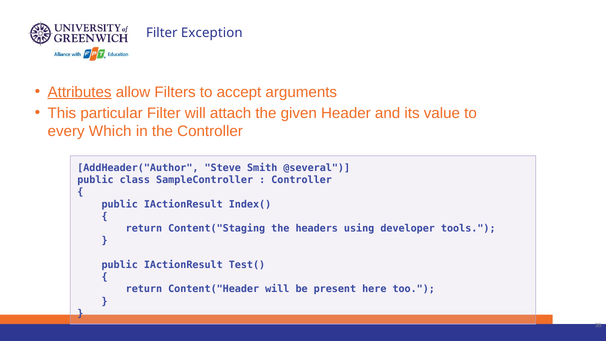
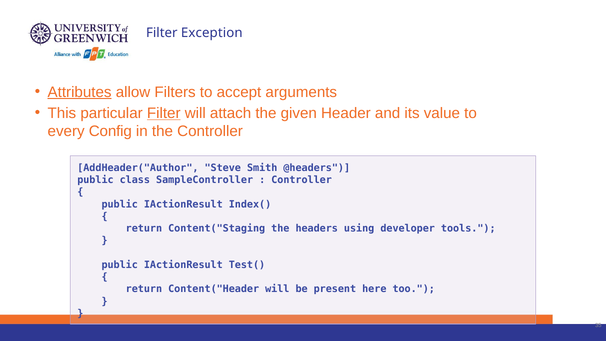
Filter at (164, 113) underline: none -> present
Which: Which -> Config
@several: @several -> @headers
